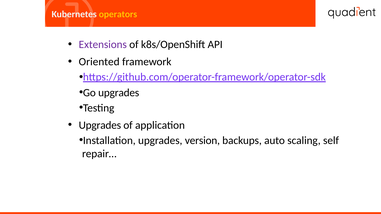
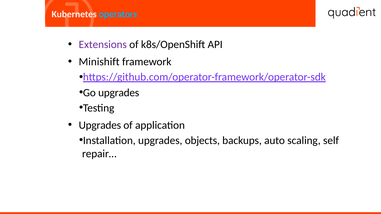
operators colour: yellow -> light blue
Oriented: Oriented -> Minishift
version: version -> objects
